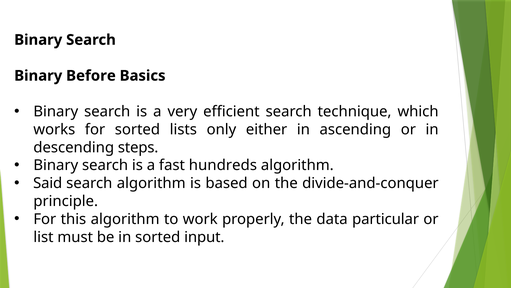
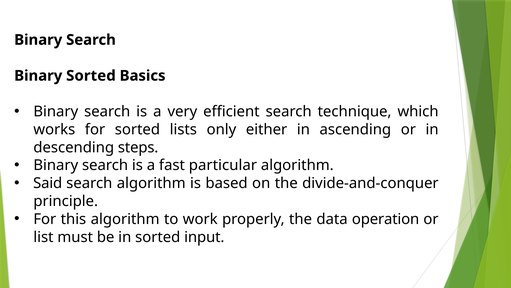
Binary Before: Before -> Sorted
hundreds: hundreds -> particular
particular: particular -> operation
